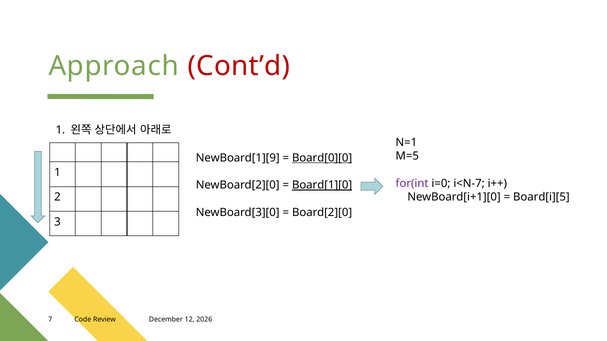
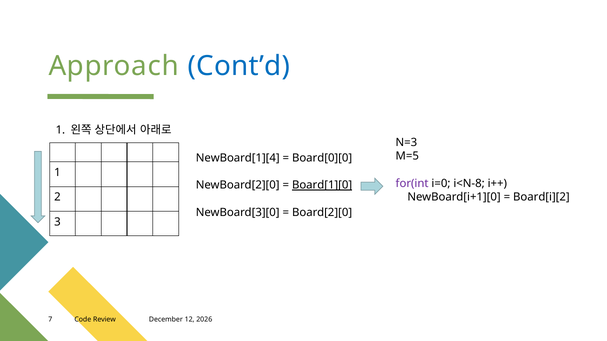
Cont’d colour: red -> blue
N=1: N=1 -> N=3
NewBoard[1][9: NewBoard[1][9 -> NewBoard[1][4
Board[0][0 underline: present -> none
i<N-7: i<N-7 -> i<N-8
Board[i][5: Board[i][5 -> Board[i][2
